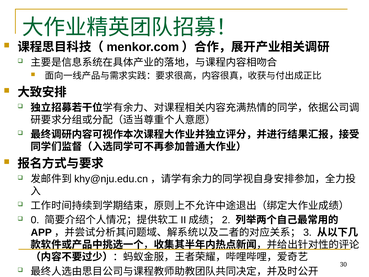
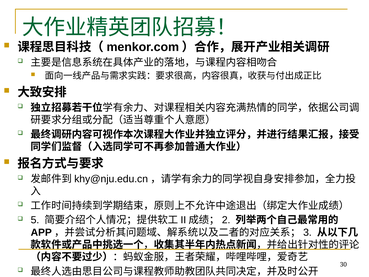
0: 0 -> 5
